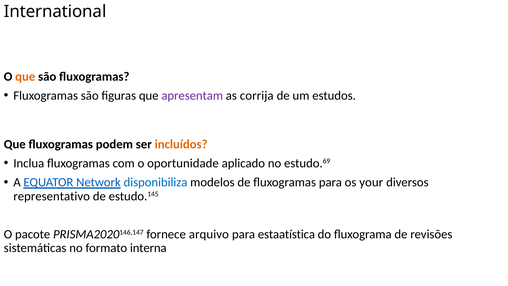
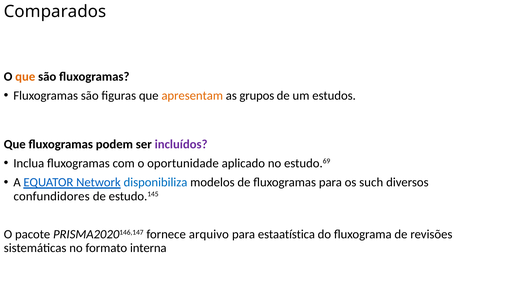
International: International -> Comparados
apresentam colour: purple -> orange
corrija: corrija -> grupos
incluídos colour: orange -> purple
your: your -> such
representativo: representativo -> confundidores
